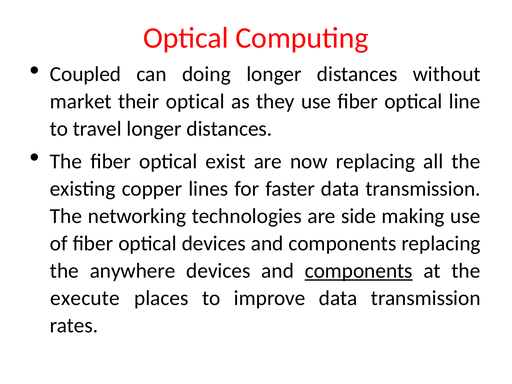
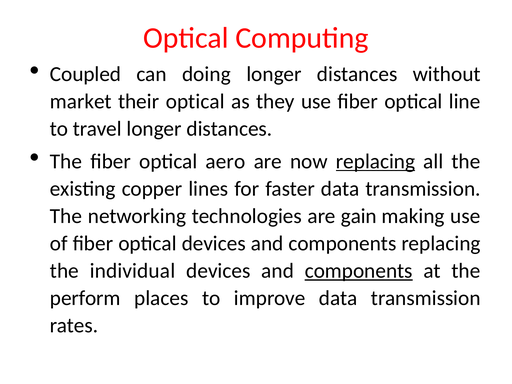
exist: exist -> aero
replacing at (375, 161) underline: none -> present
side: side -> gain
anywhere: anywhere -> individual
execute: execute -> perform
